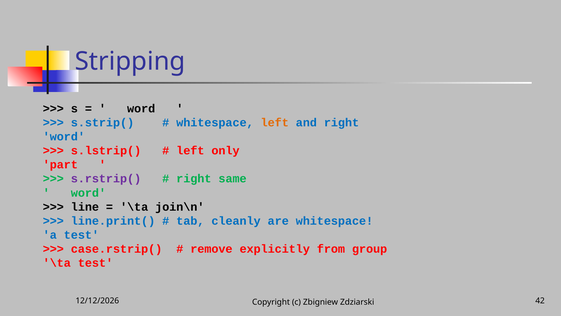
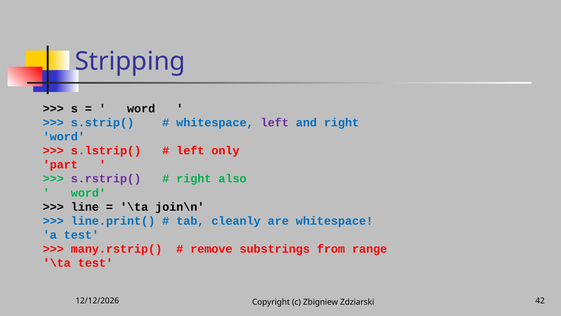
left at (275, 122) colour: orange -> purple
same: same -> also
case.rstrip(: case.rstrip( -> many.rstrip(
explicitly: explicitly -> substrings
group: group -> range
